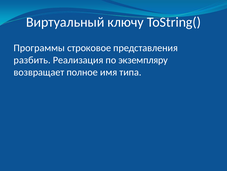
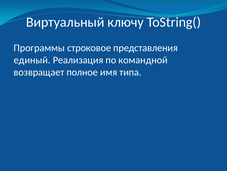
разбить: разбить -> единый
экземпляру: экземпляру -> командной
